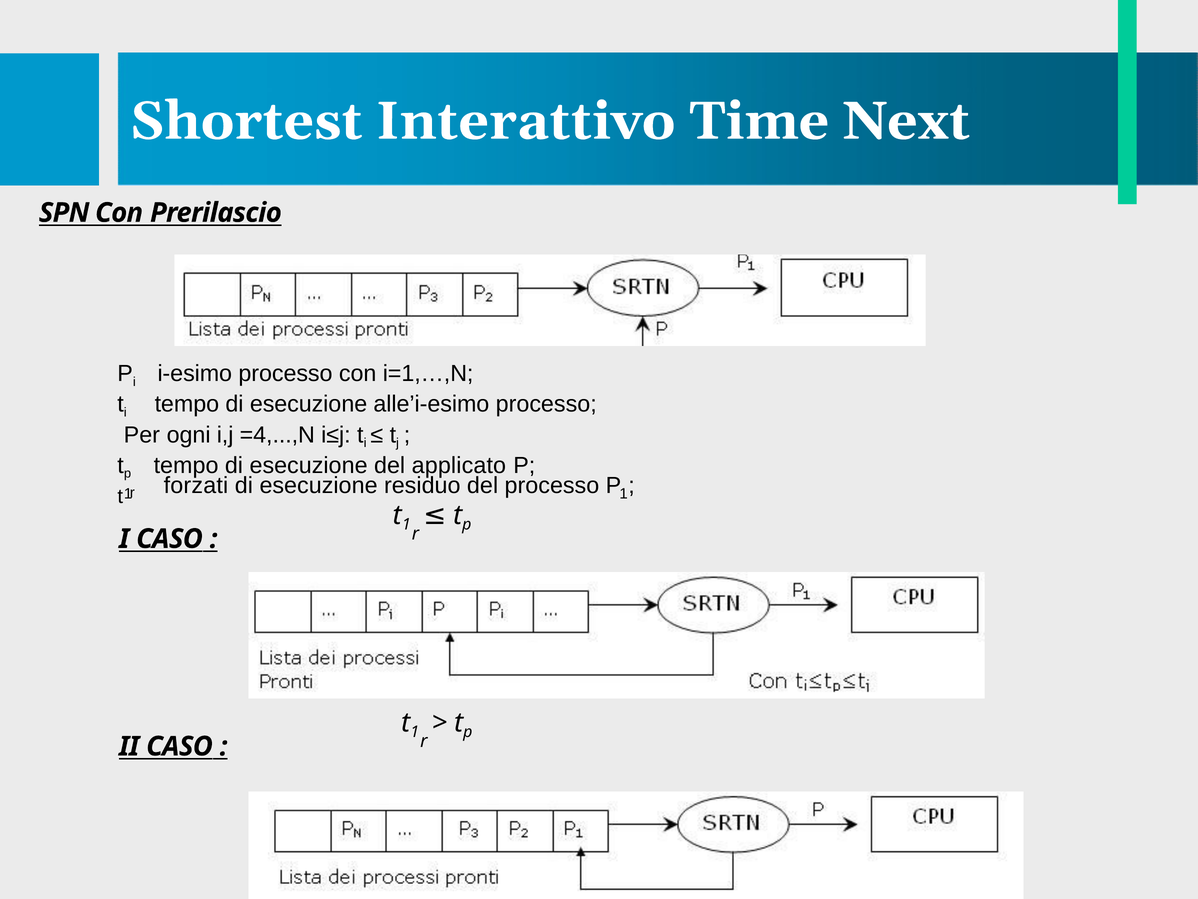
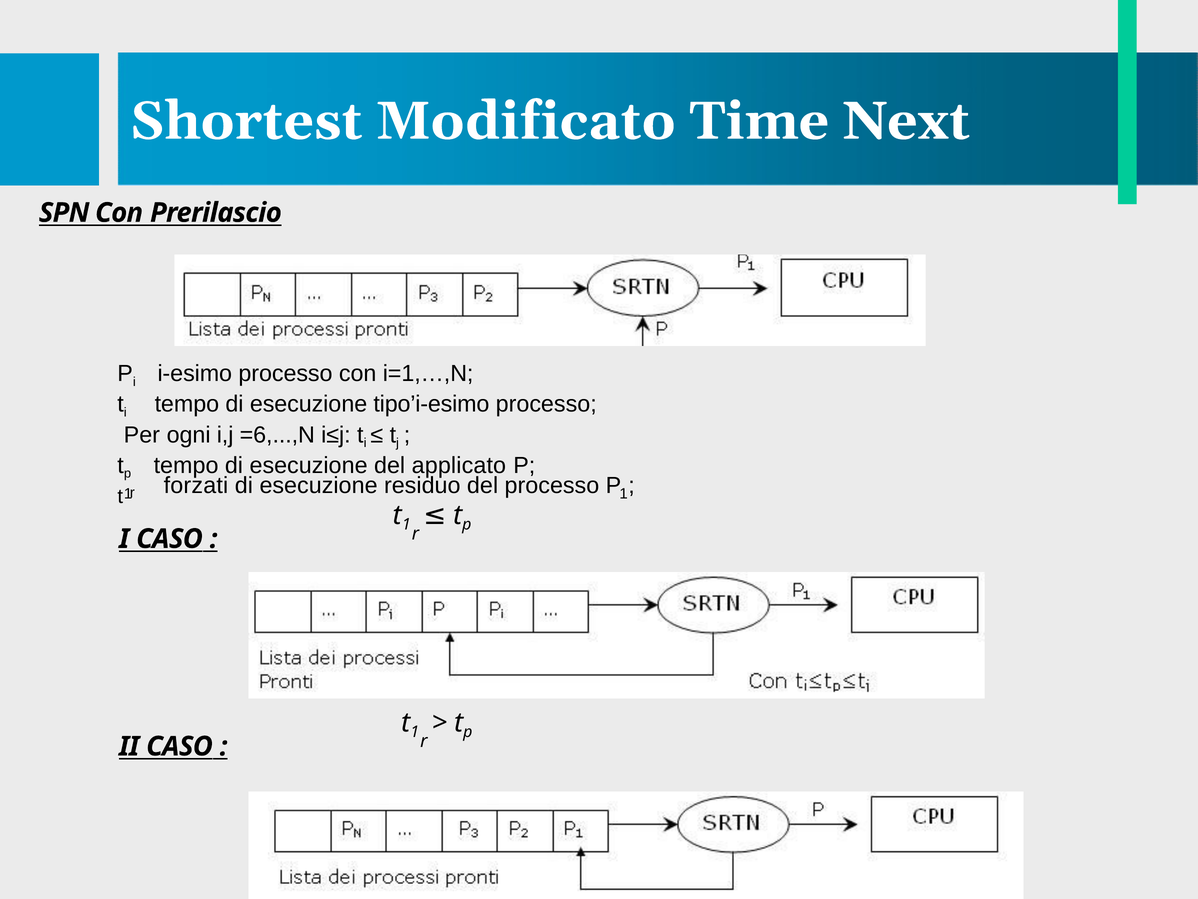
Interattivo: Interattivo -> Modificato
alle’i-esimo: alle’i-esimo -> tipo’i-esimo
=4,...,N: =4,...,N -> =6,...,N
